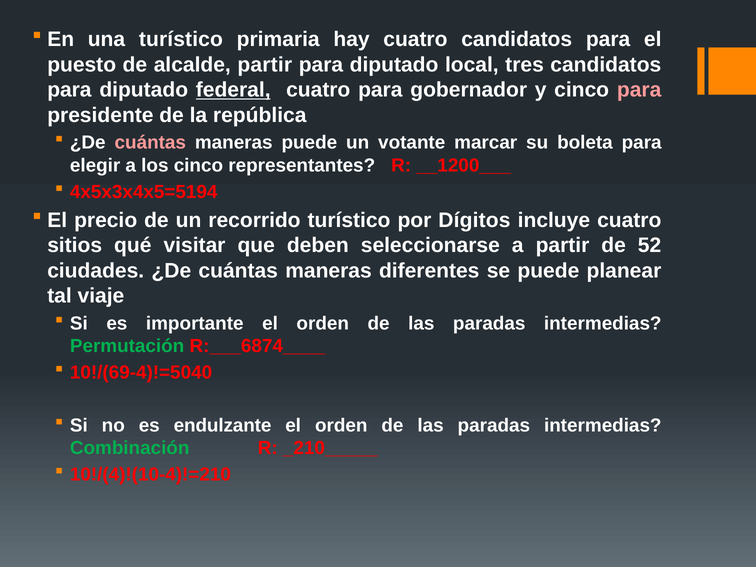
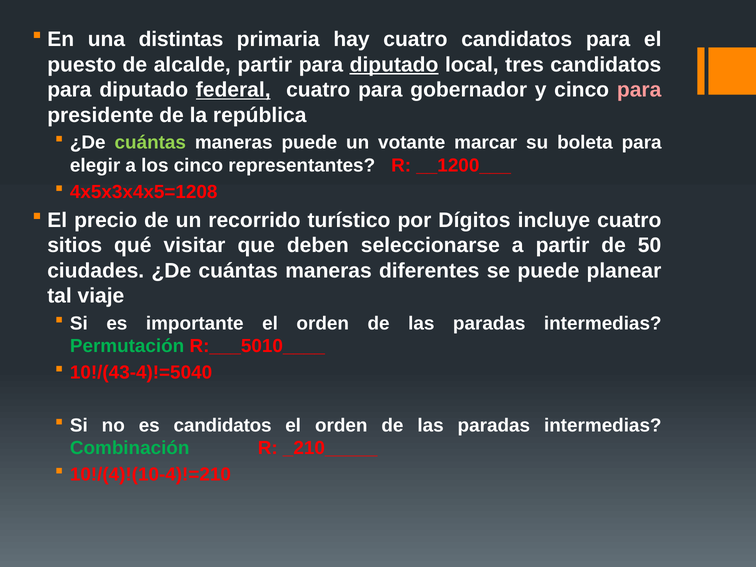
una turístico: turístico -> distintas
diputado at (394, 65) underline: none -> present
cuántas at (150, 143) colour: pink -> light green
4x5x3x4x5=5194: 4x5x3x4x5=5194 -> 4x5x3x4x5=1208
52: 52 -> 50
R:___6874____: R:___6874____ -> R:___5010____
10!/(69-4)!=5040: 10!/(69-4)!=5040 -> 10!/(43-4)!=5040
es endulzante: endulzante -> candidatos
